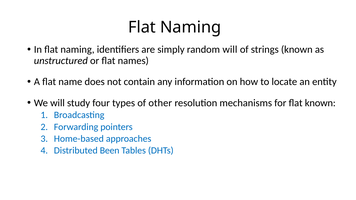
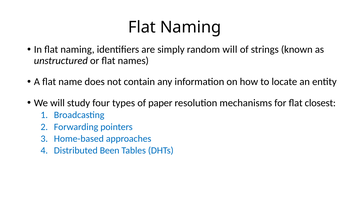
other: other -> paper
flat known: known -> closest
